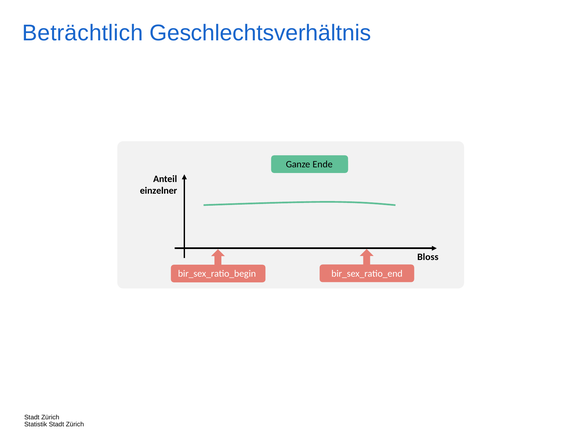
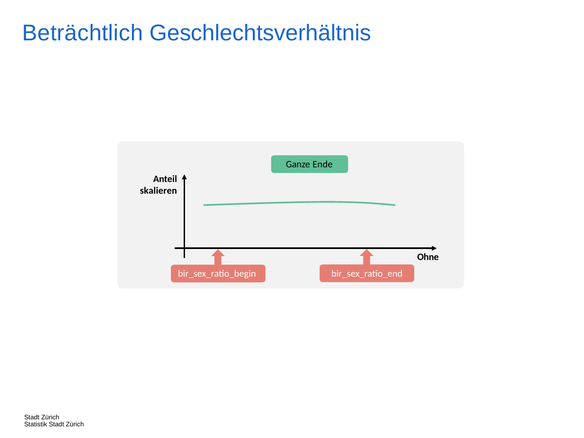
einzelner: einzelner -> skalieren
Bloss: Bloss -> Ohne
